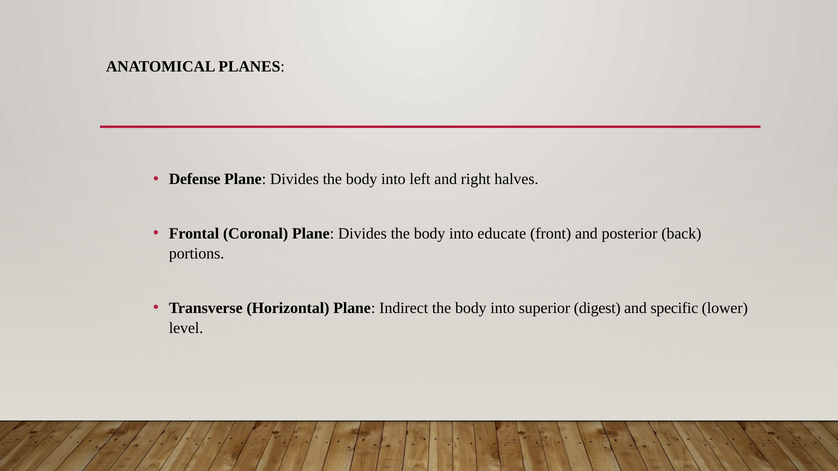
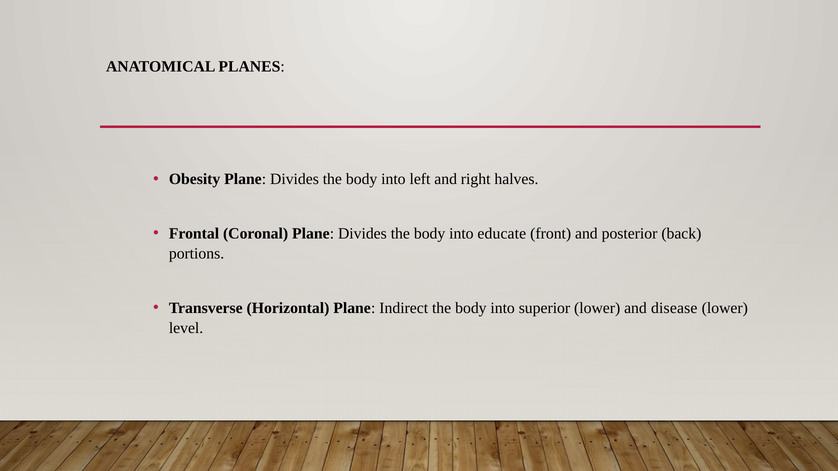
Defense: Defense -> Obesity
superior digest: digest -> lower
specific: specific -> disease
